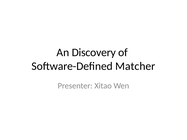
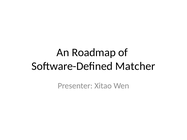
Discovery: Discovery -> Roadmap
